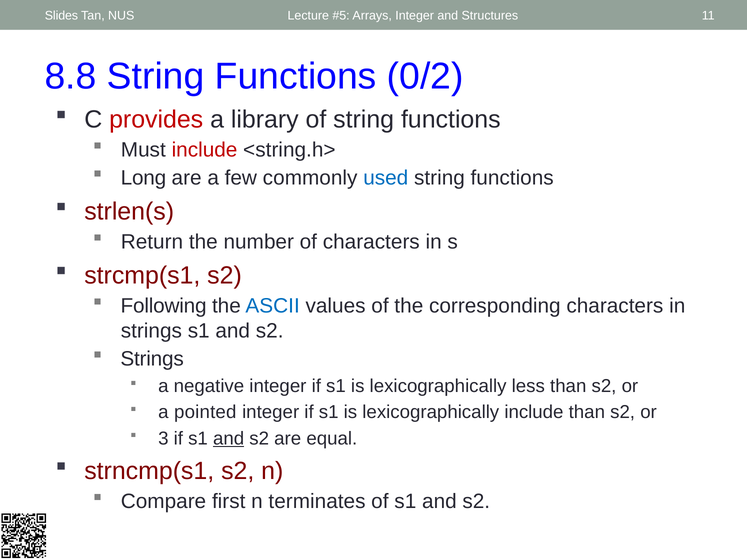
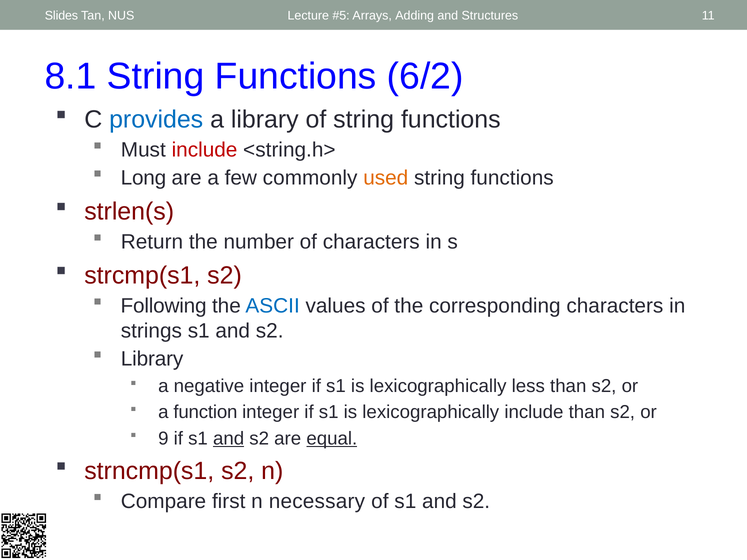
Arrays Integer: Integer -> Adding
8.8: 8.8 -> 8.1
0/2: 0/2 -> 6/2
provides colour: red -> blue
used colour: blue -> orange
Strings at (152, 359): Strings -> Library
pointed: pointed -> function
3: 3 -> 9
equal underline: none -> present
terminates: terminates -> necessary
